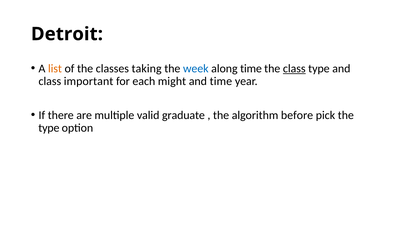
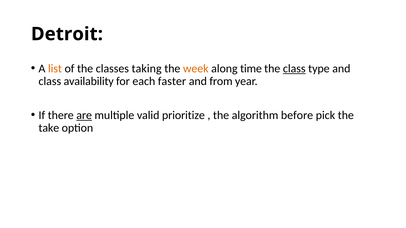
week colour: blue -> orange
important: important -> availability
might: might -> faster
and time: time -> from
are underline: none -> present
graduate: graduate -> prioritize
type at (49, 128): type -> take
